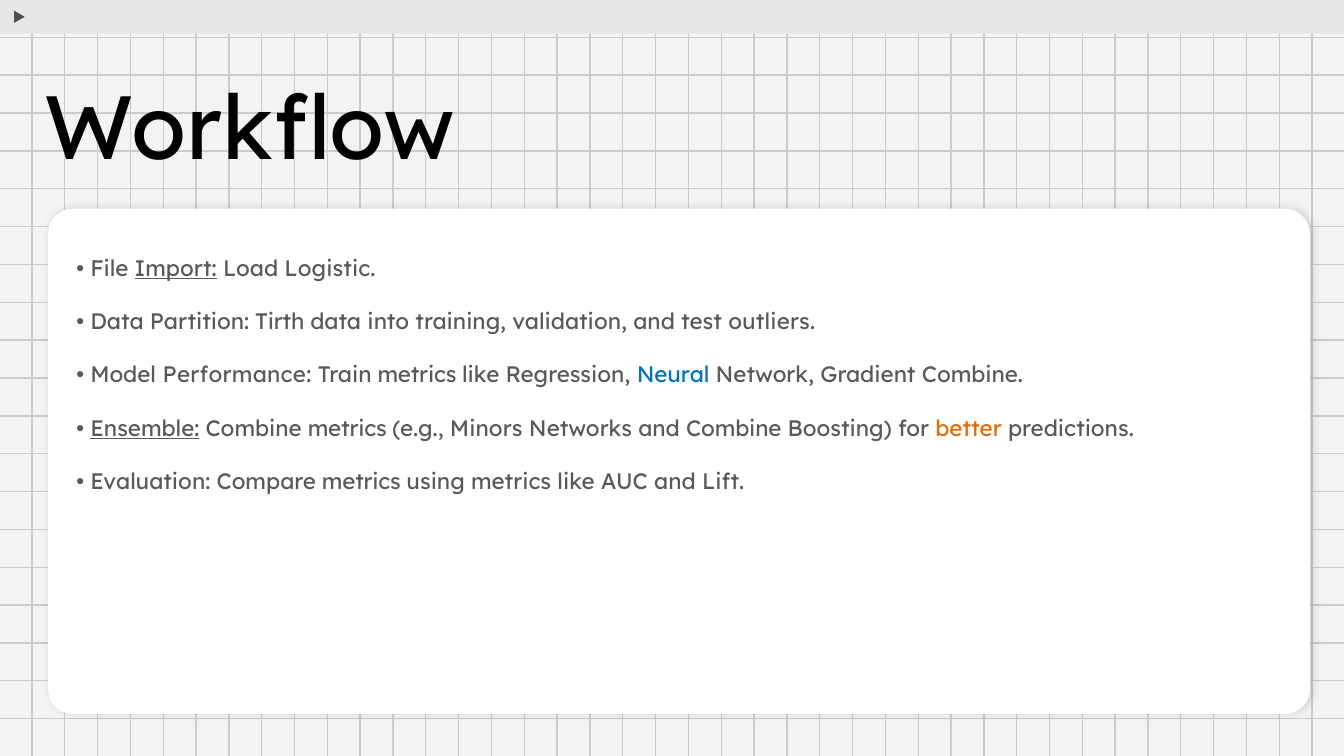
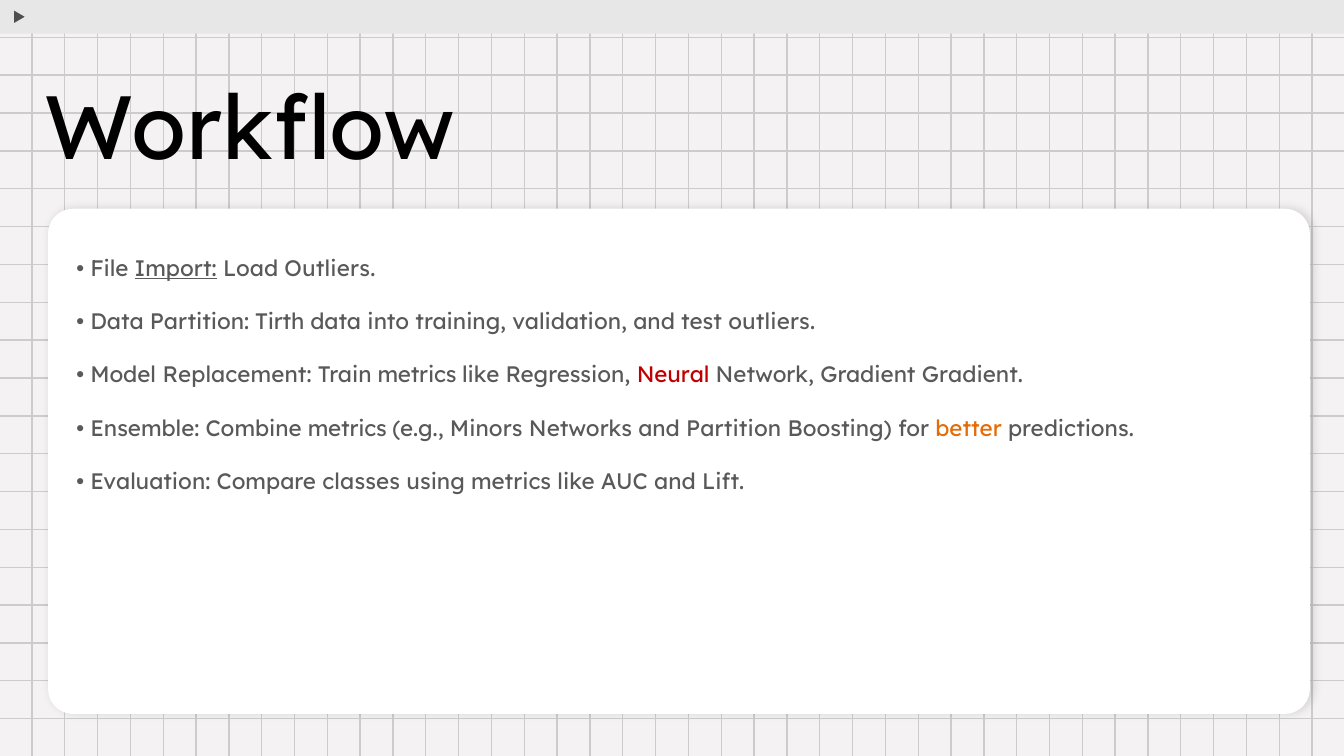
Load Logistic: Logistic -> Outliers
Performance: Performance -> Replacement
Neural colour: blue -> red
Gradient Combine: Combine -> Gradient
Ensemble underline: present -> none
and Combine: Combine -> Partition
Compare metrics: metrics -> classes
